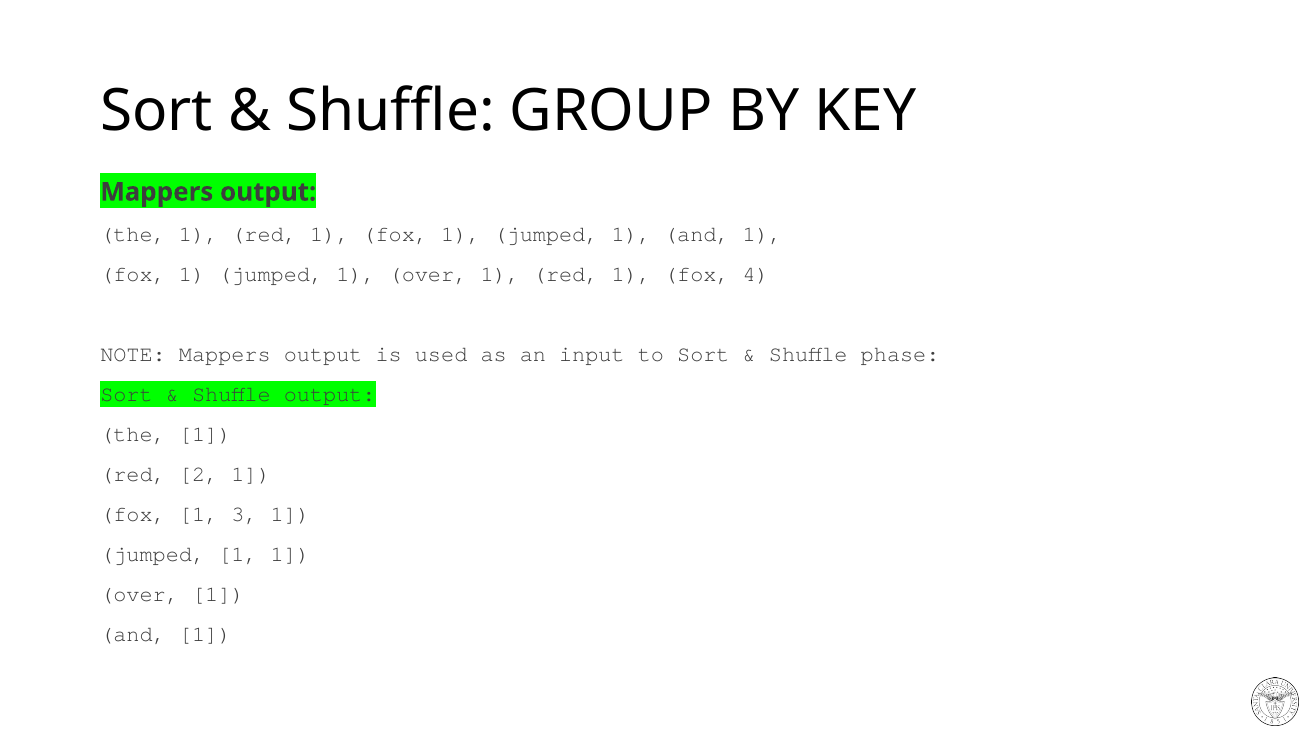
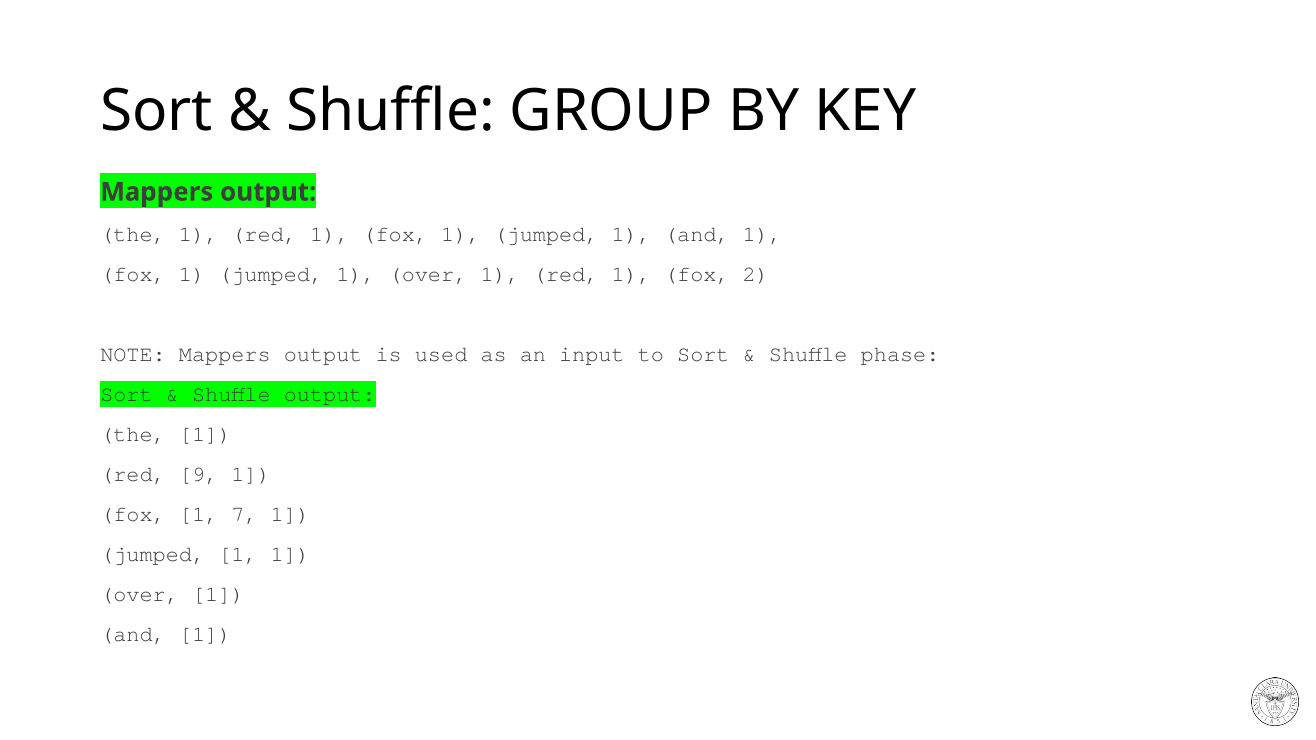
4: 4 -> 2
2: 2 -> 9
3: 3 -> 7
